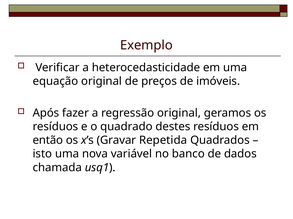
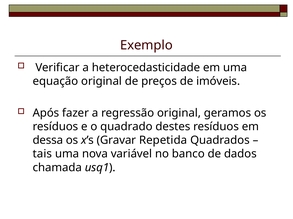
então: então -> dessa
isto: isto -> tais
